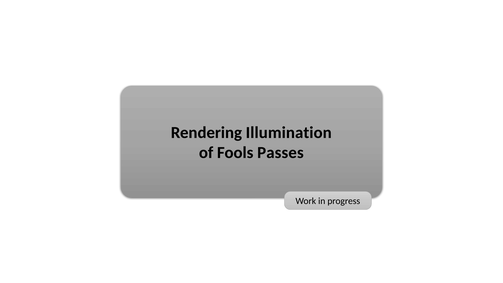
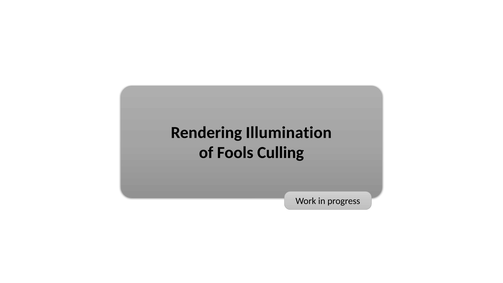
Passes: Passes -> Culling
